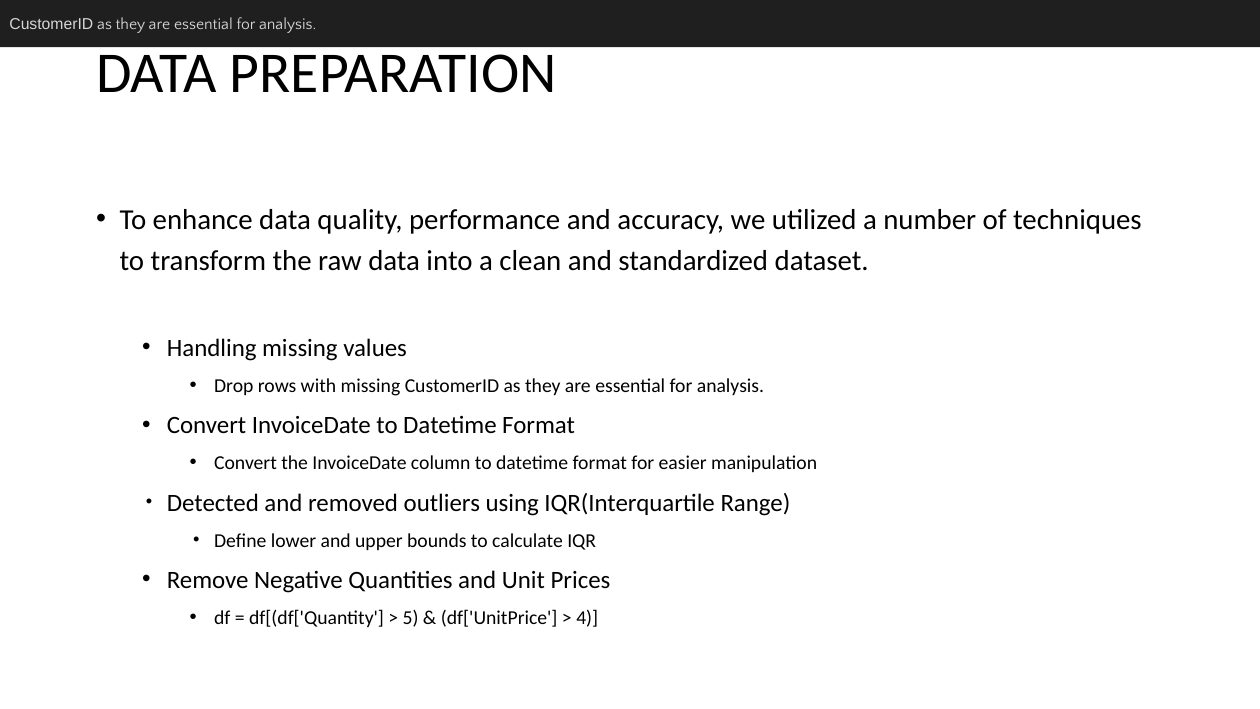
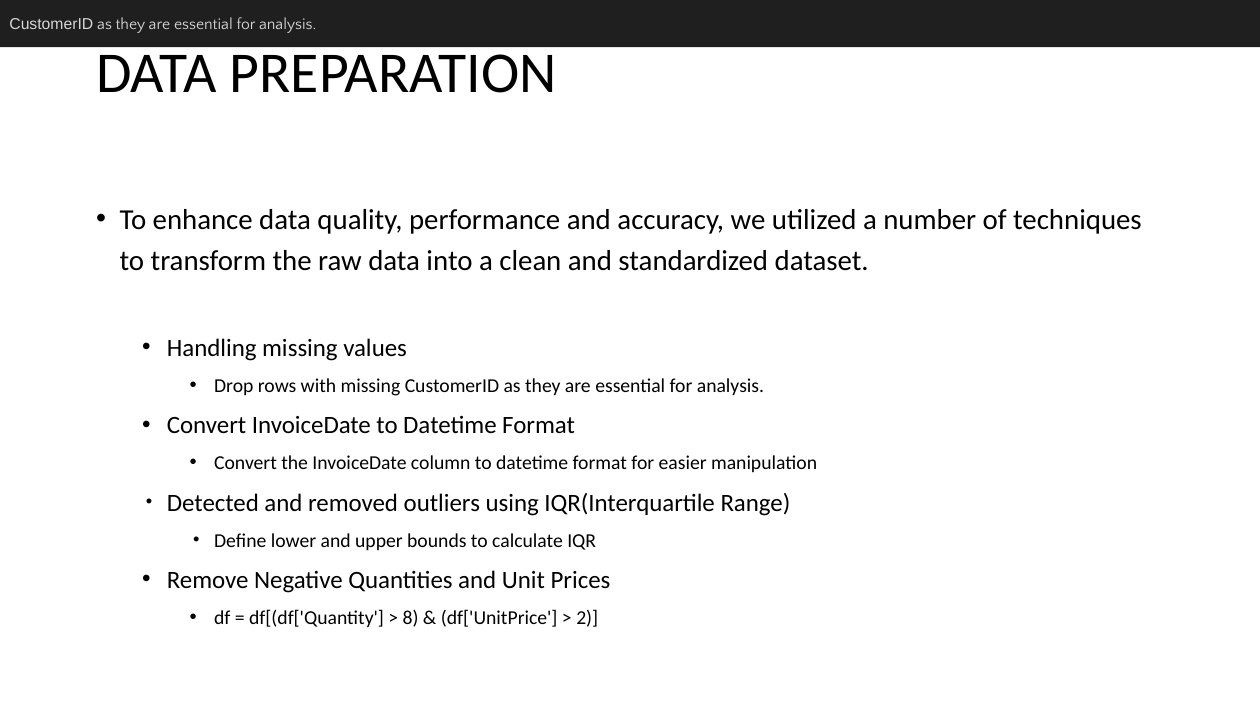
5: 5 -> 8
4: 4 -> 2
